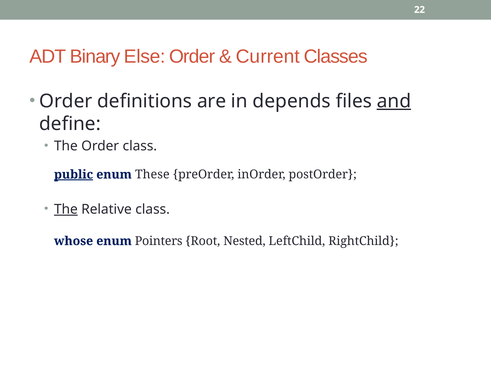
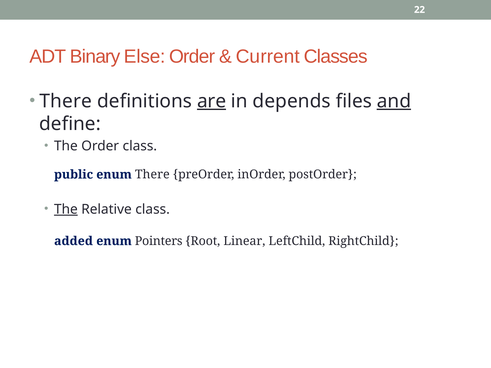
Order at (66, 101): Order -> There
are underline: none -> present
public underline: present -> none
enum These: These -> There
whose: whose -> added
Nested: Nested -> Linear
